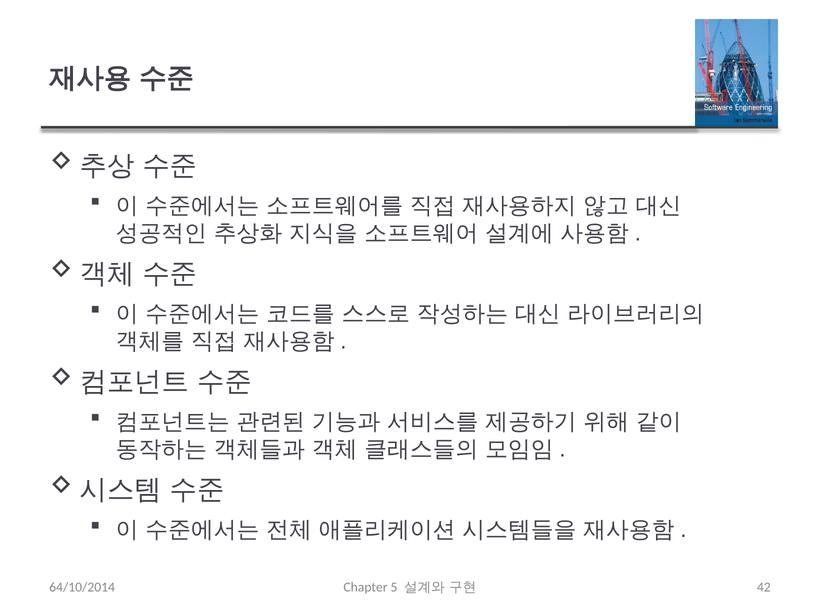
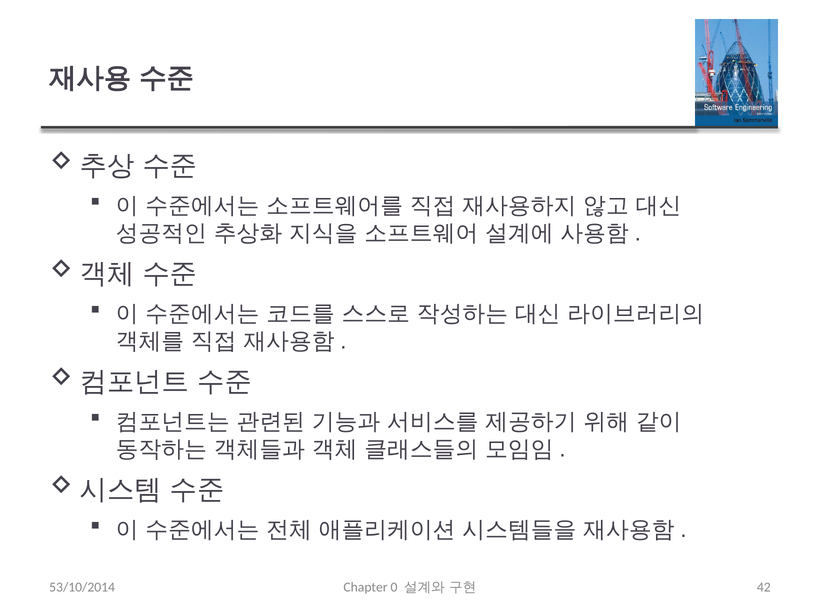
64/10/2014: 64/10/2014 -> 53/10/2014
5: 5 -> 0
